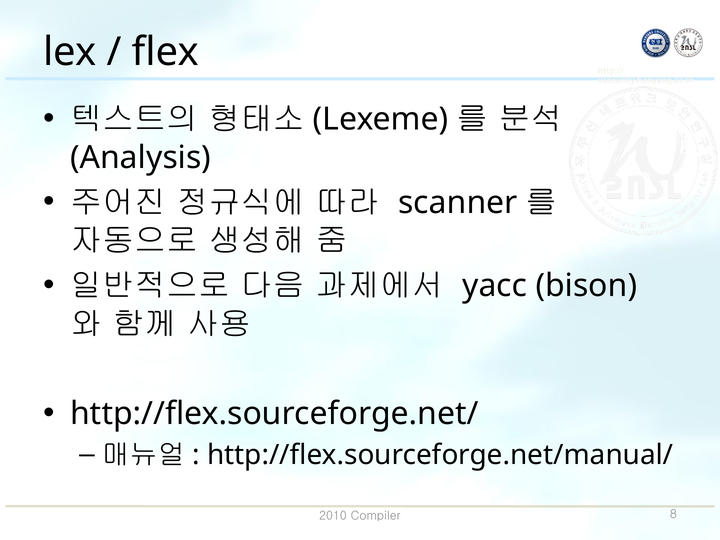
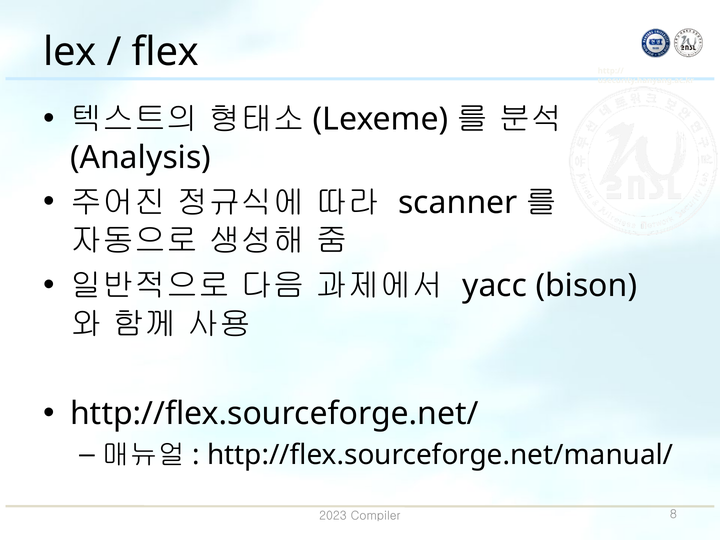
2010: 2010 -> 2023
